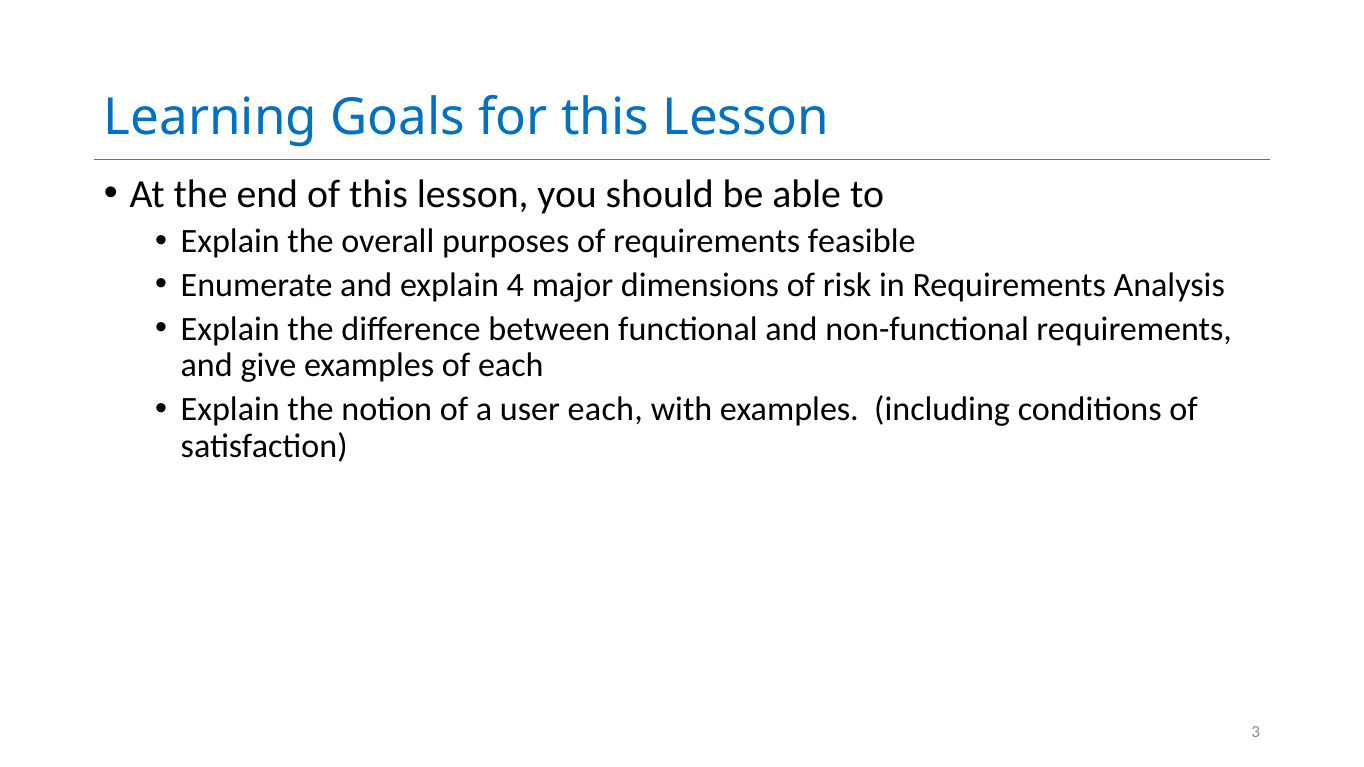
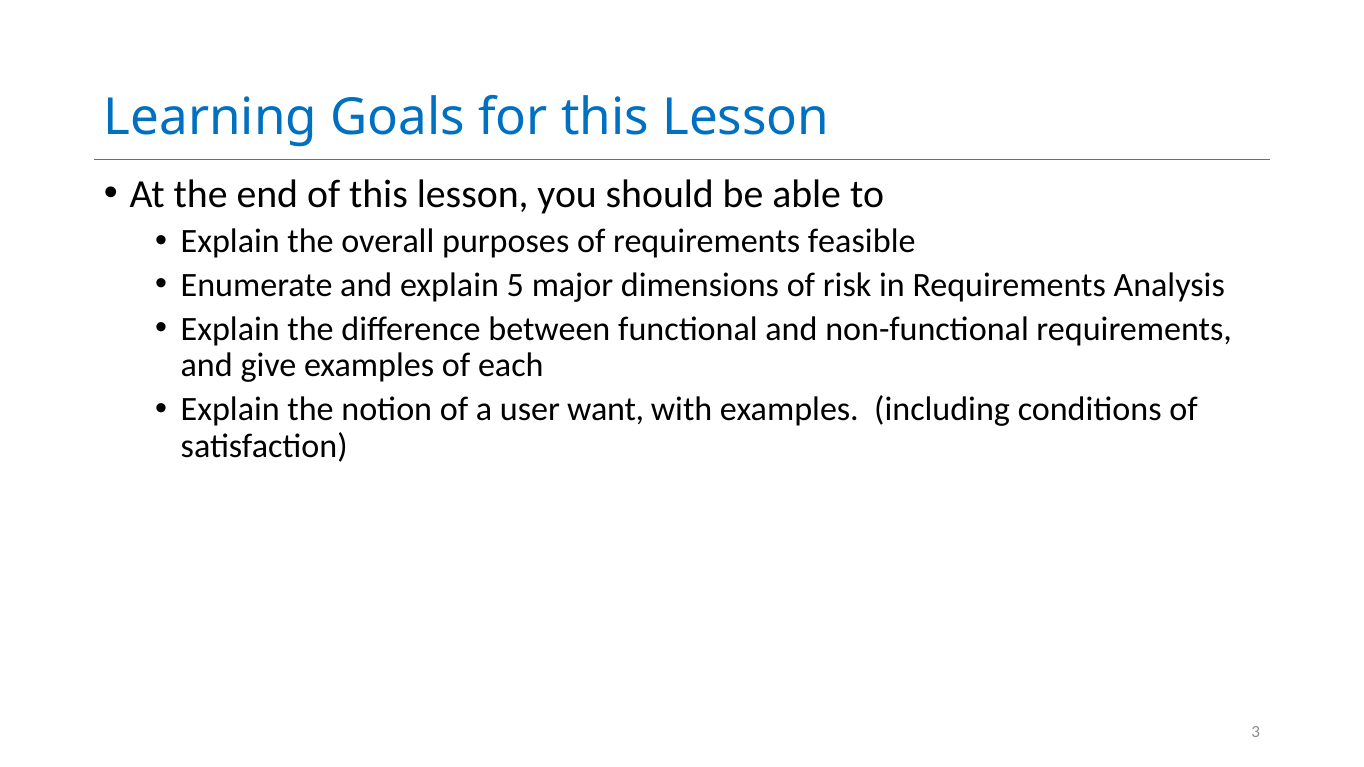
4: 4 -> 5
user each: each -> want
